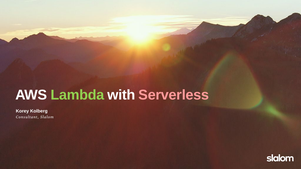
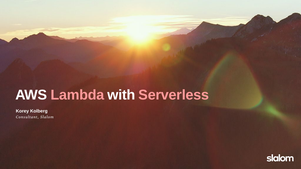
Lambda colour: light green -> pink
